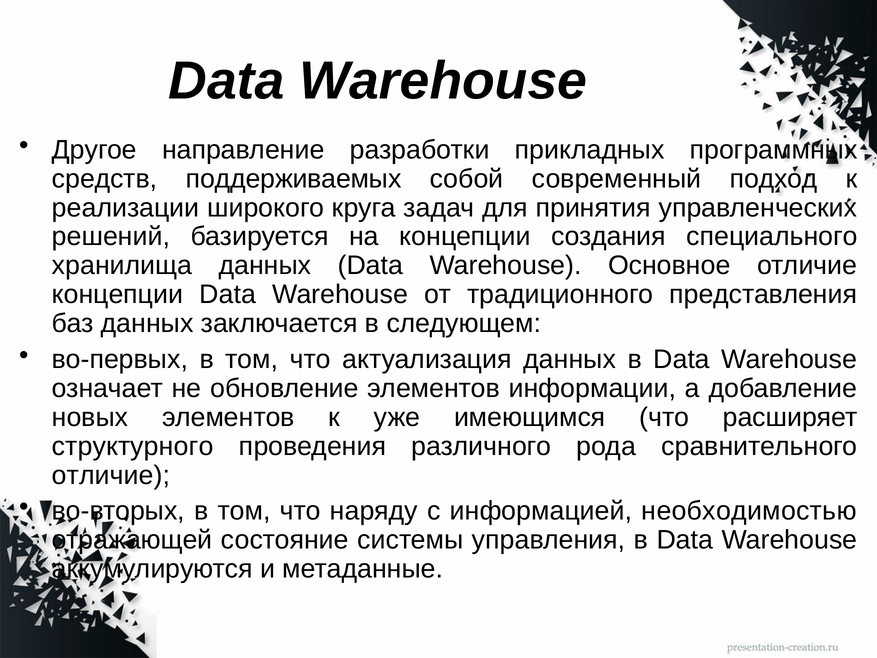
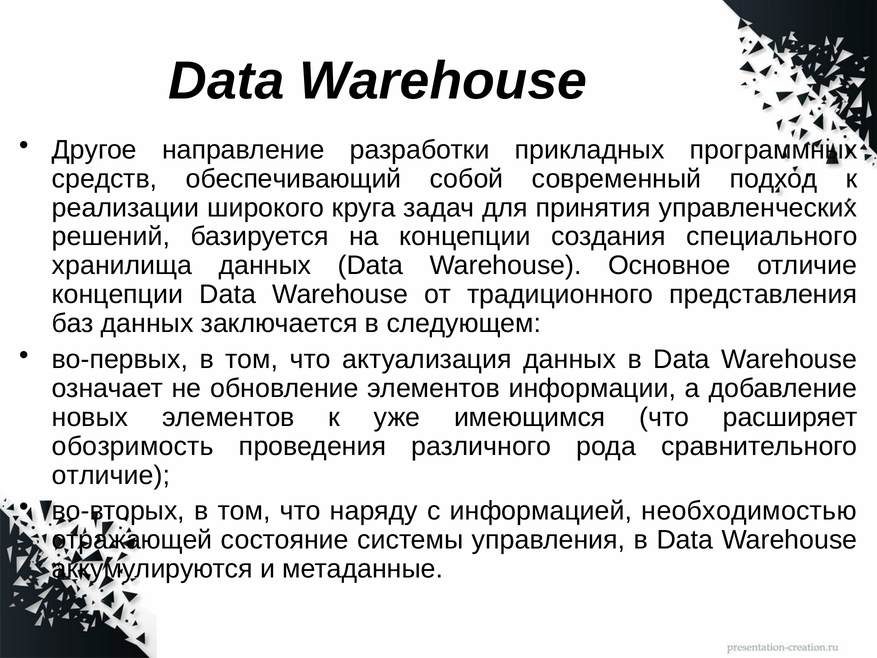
поддерживаемых: поддерживаемых -> обеспечивающий
структурного: структурного -> обозримость
